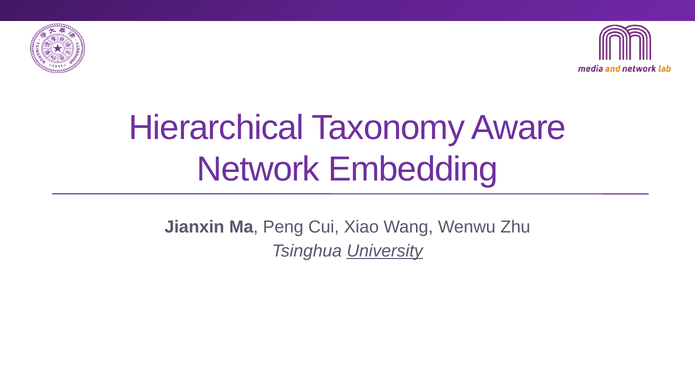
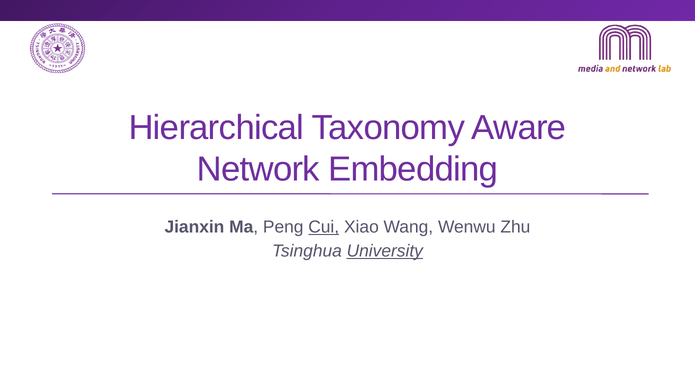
Cui underline: none -> present
